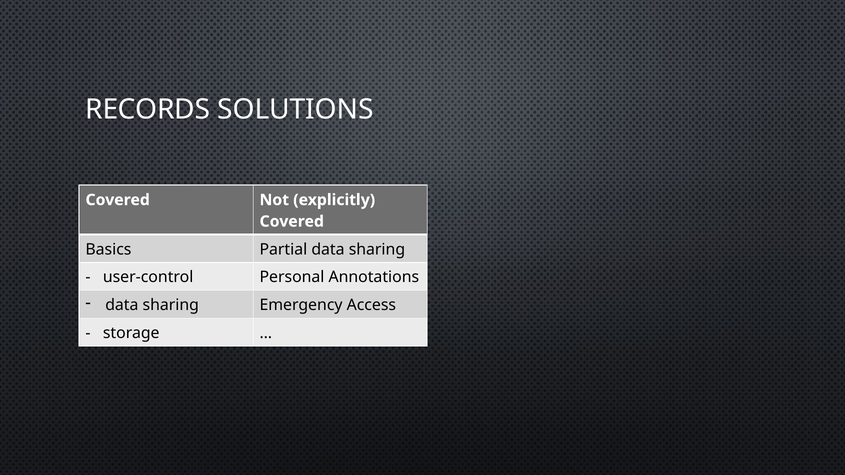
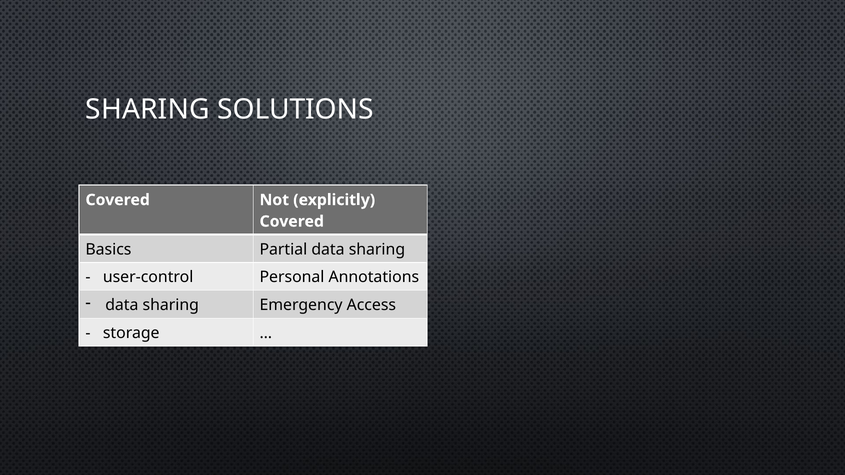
RECORDS at (148, 109): RECORDS -> SHARING
